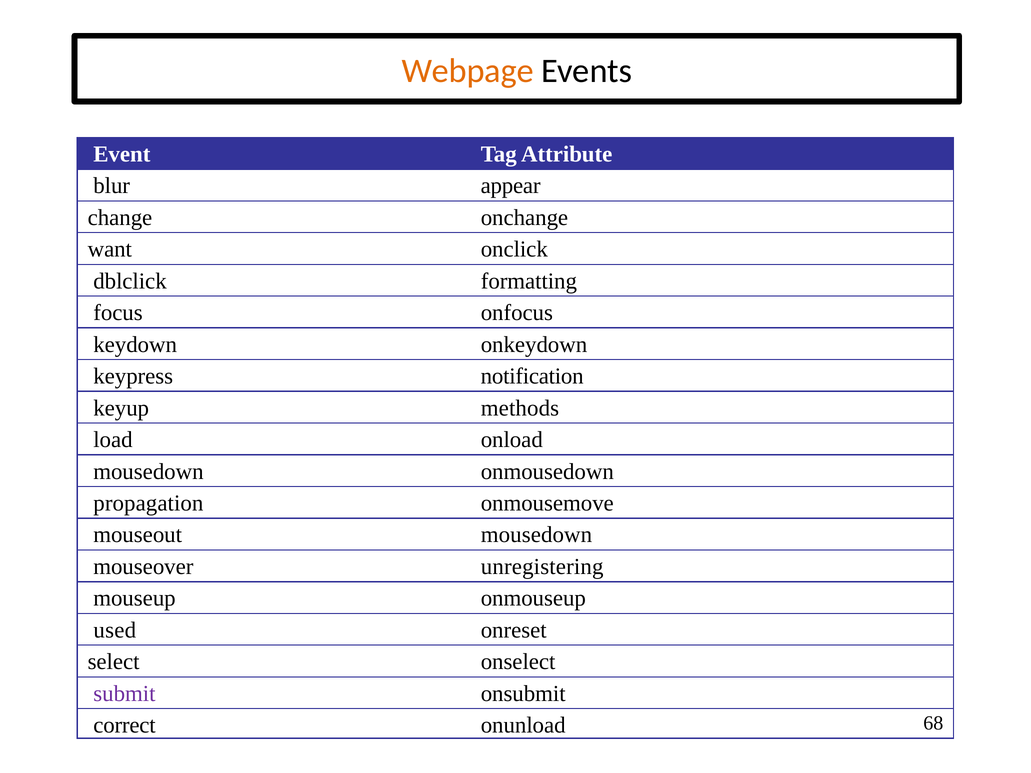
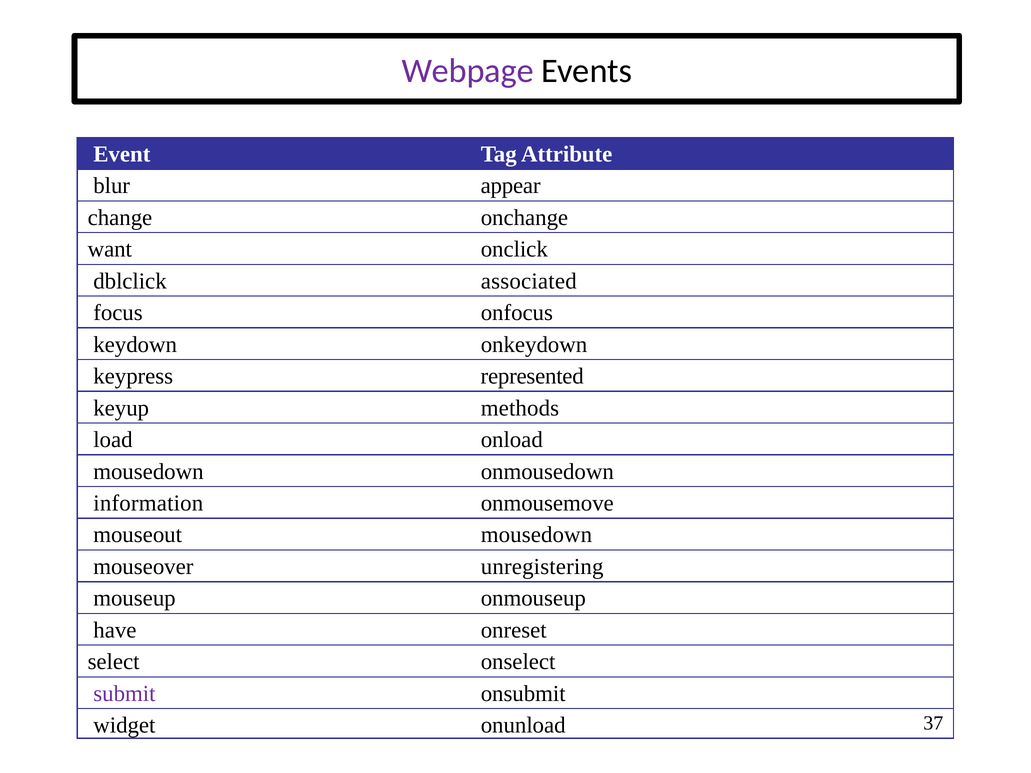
Webpage colour: orange -> purple
formatting: formatting -> associated
notification: notification -> represented
propagation: propagation -> information
used: used -> have
correct: correct -> widget
68: 68 -> 37
